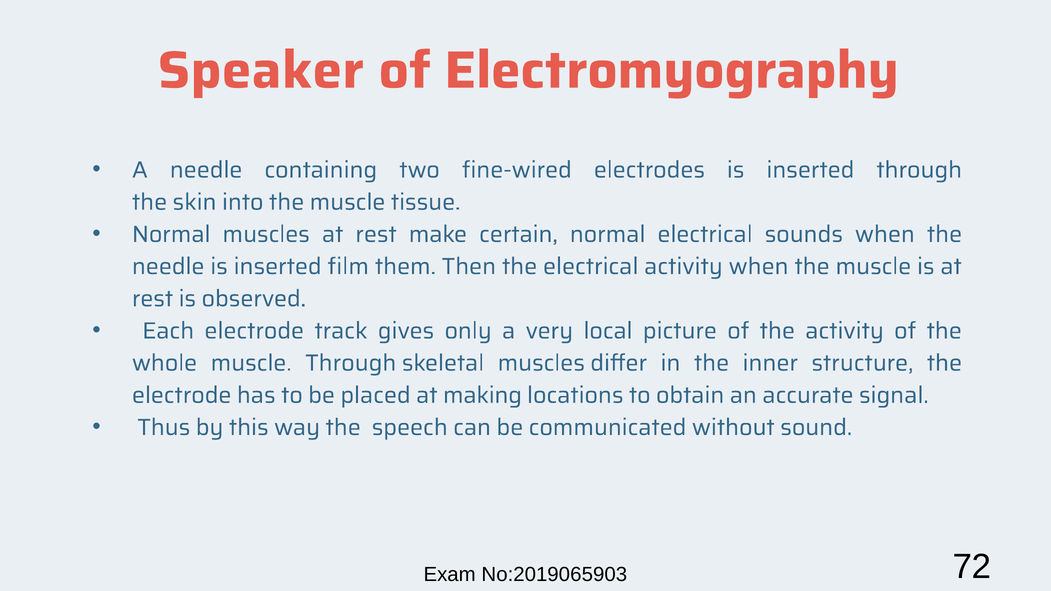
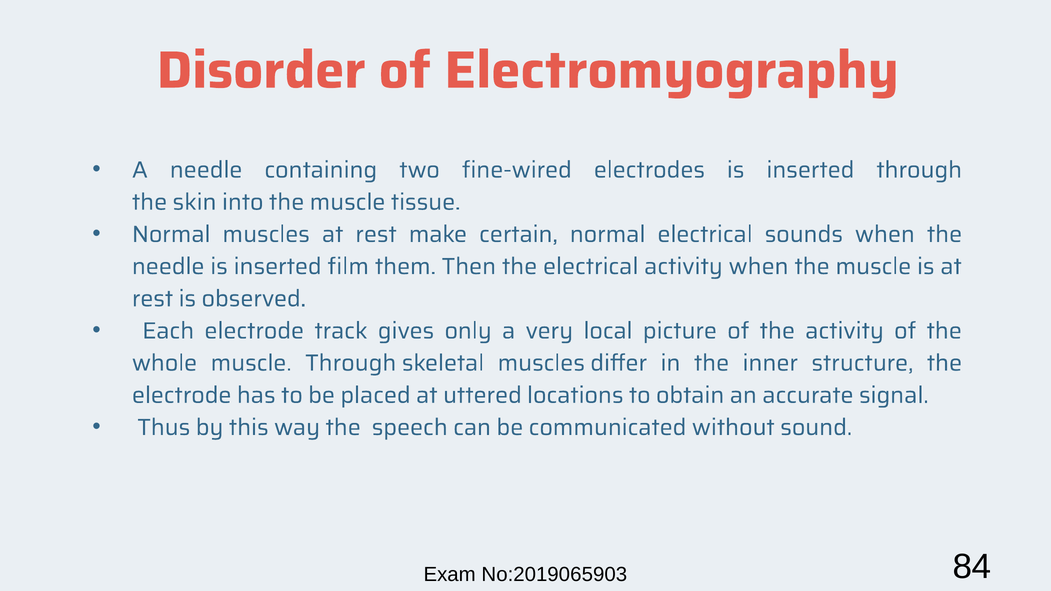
Speaker: Speaker -> Disorder
making: making -> uttered
72: 72 -> 84
